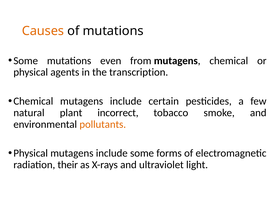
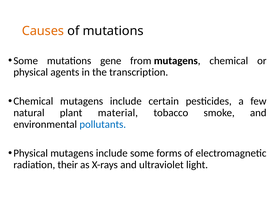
even: even -> gene
incorrect: incorrect -> material
pollutants colour: orange -> blue
